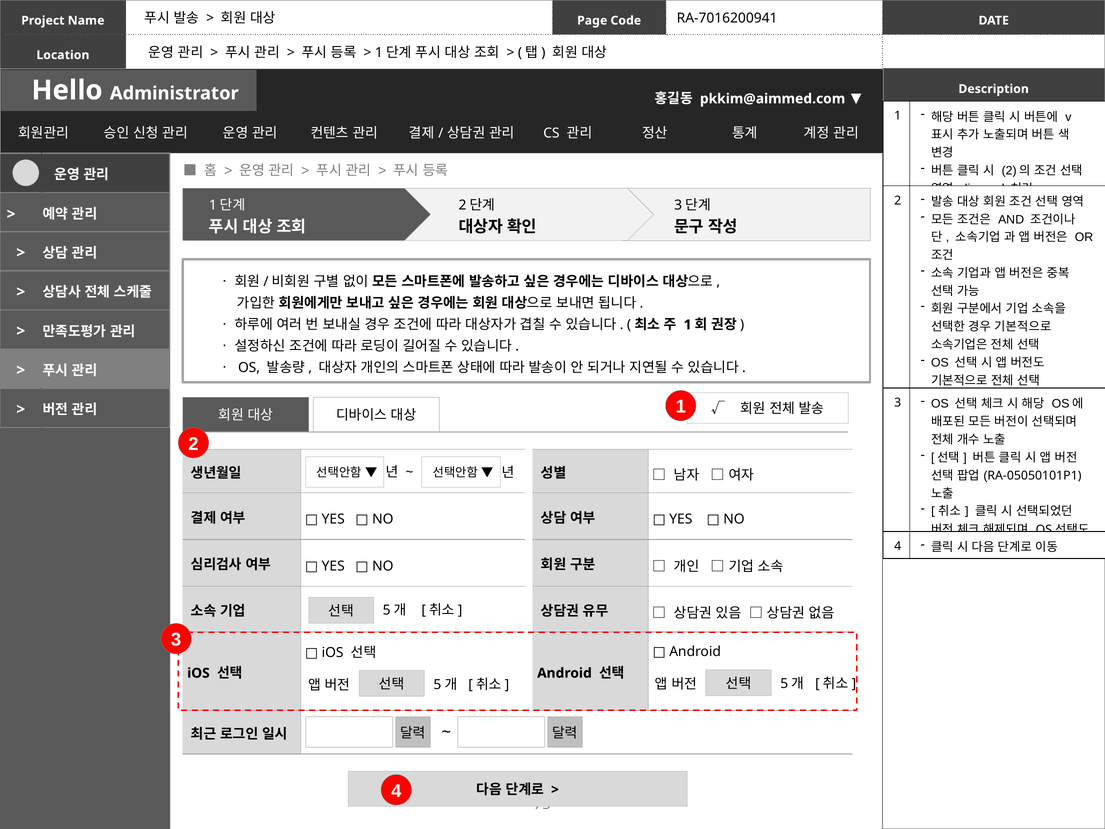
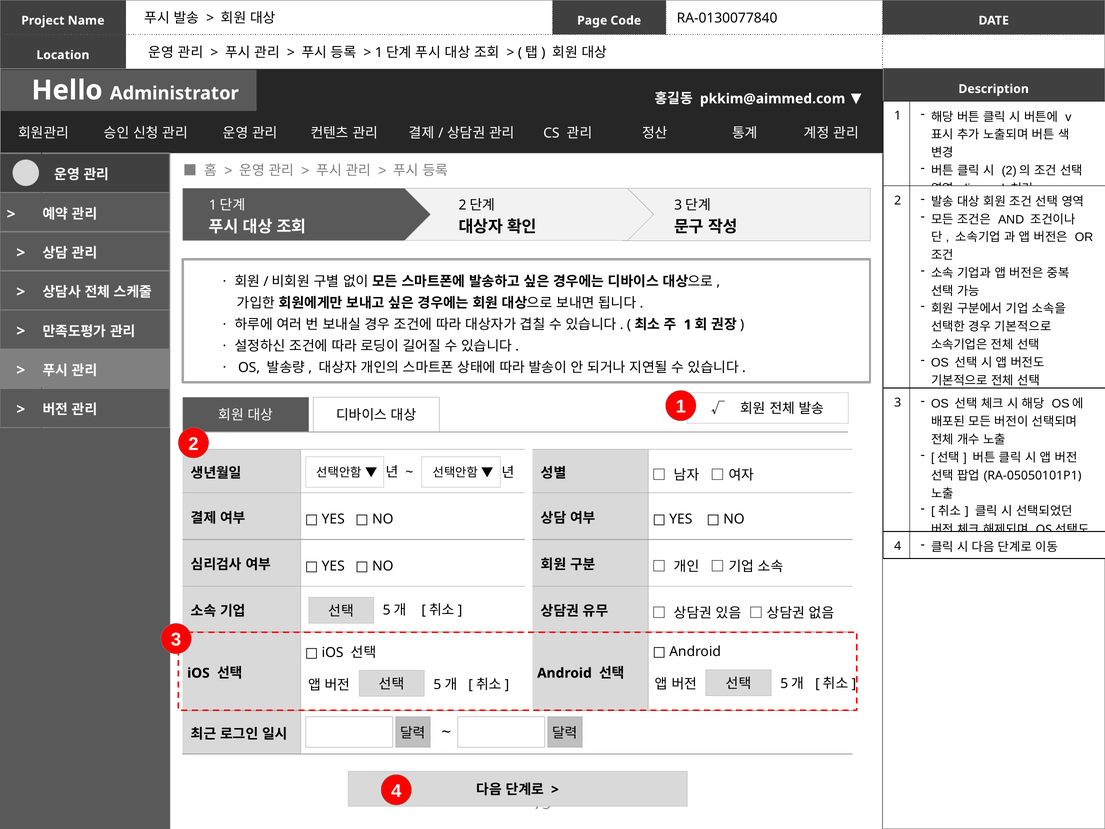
RA-7016200941: RA-7016200941 -> RA-0130077840
